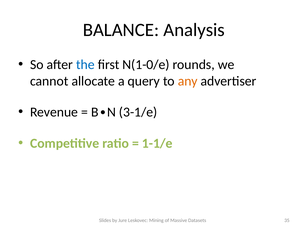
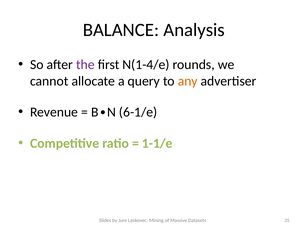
the colour: blue -> purple
N(1-0/e: N(1-0/e -> N(1-4/e
3-1/e: 3-1/e -> 6-1/e
